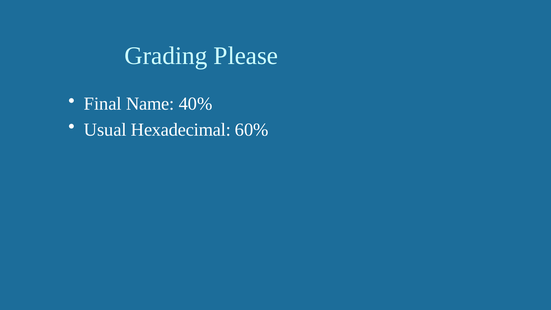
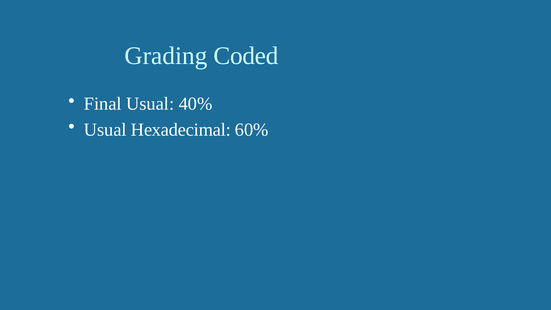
Please: Please -> Coded
Final Name: Name -> Usual
